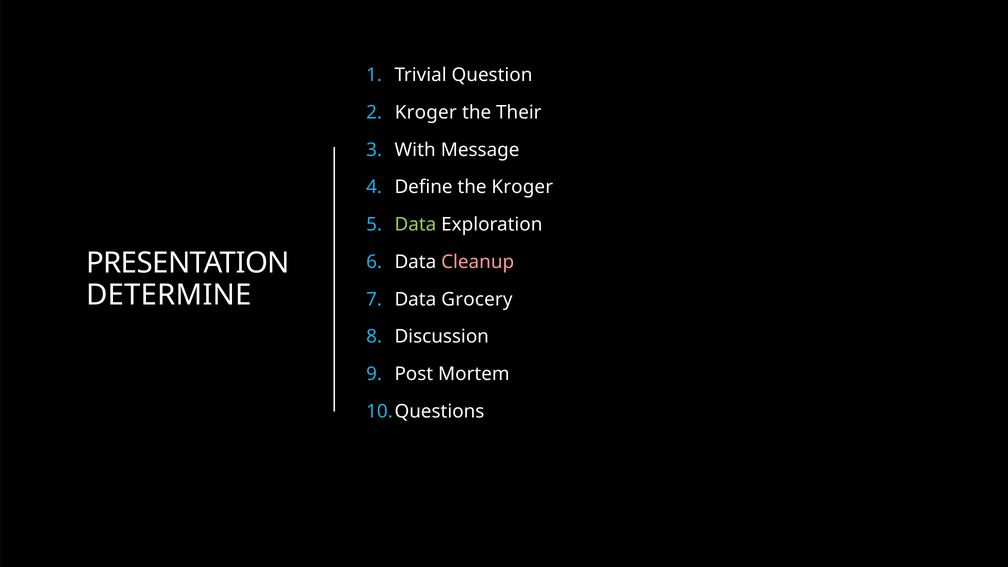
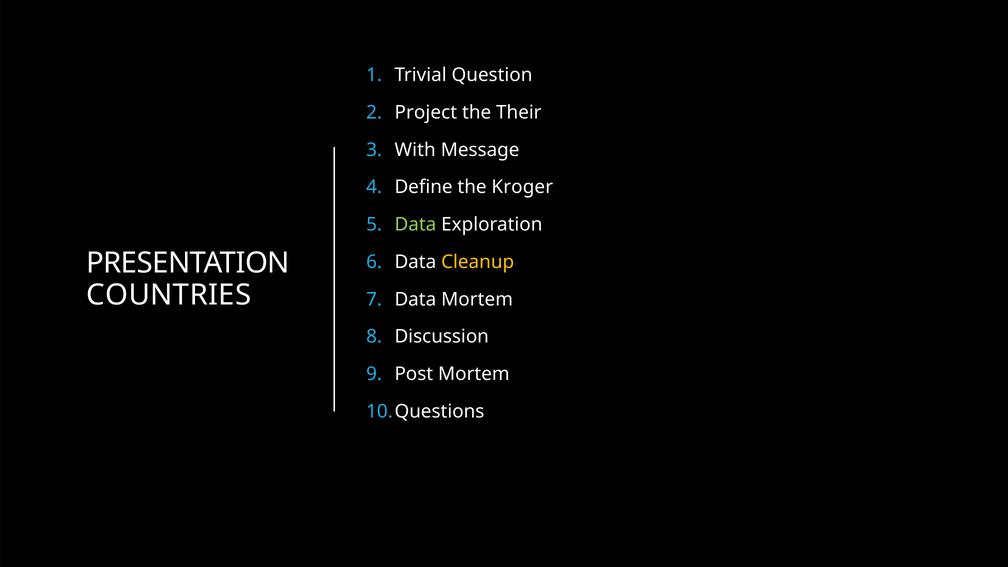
Kroger at (426, 112): Kroger -> Project
Cleanup colour: pink -> yellow
DETERMINE: DETERMINE -> COUNTRIES
Data Grocery: Grocery -> Mortem
